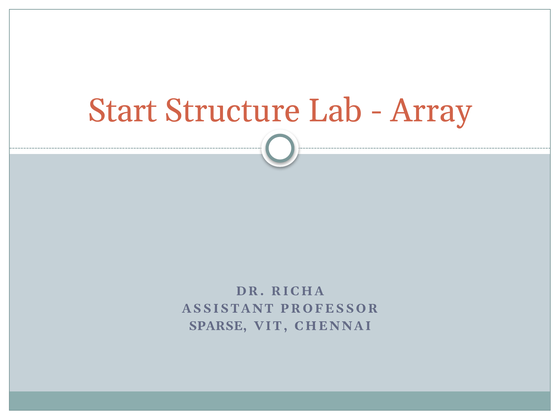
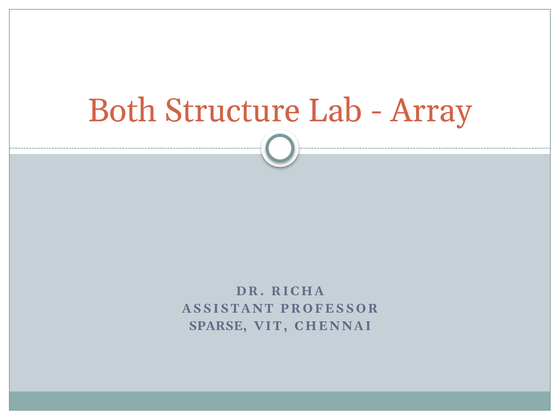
Start: Start -> Both
